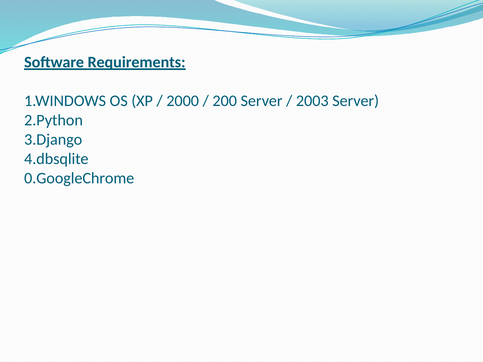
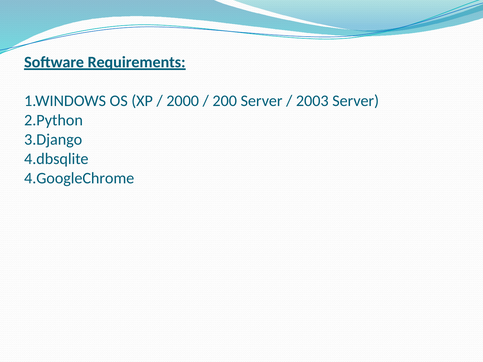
0.GoogleChrome: 0.GoogleChrome -> 4.GoogleChrome
